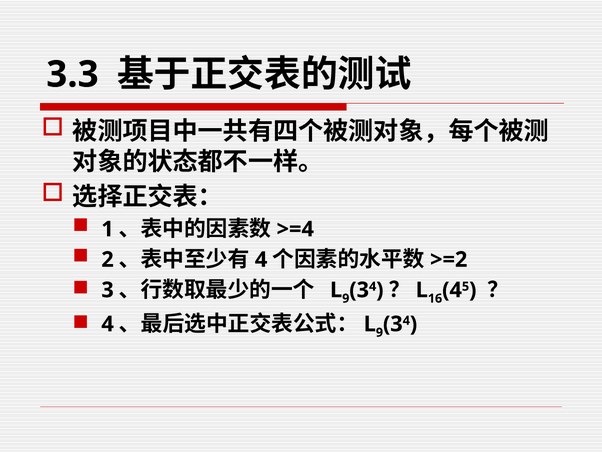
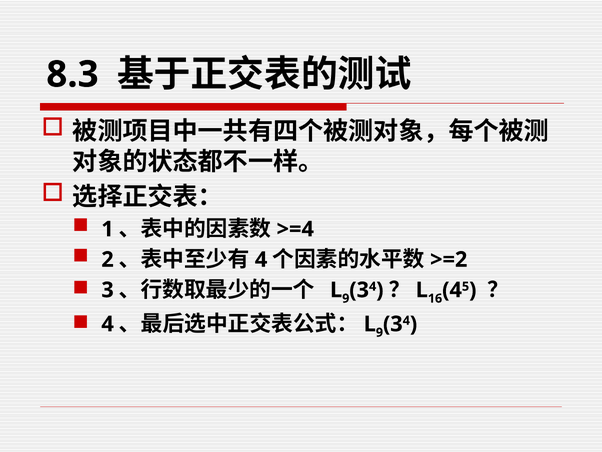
3.3: 3.3 -> 8.3
